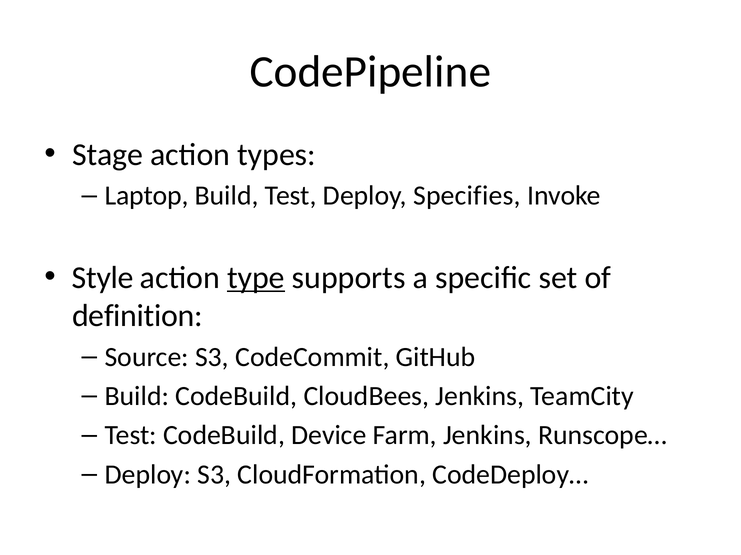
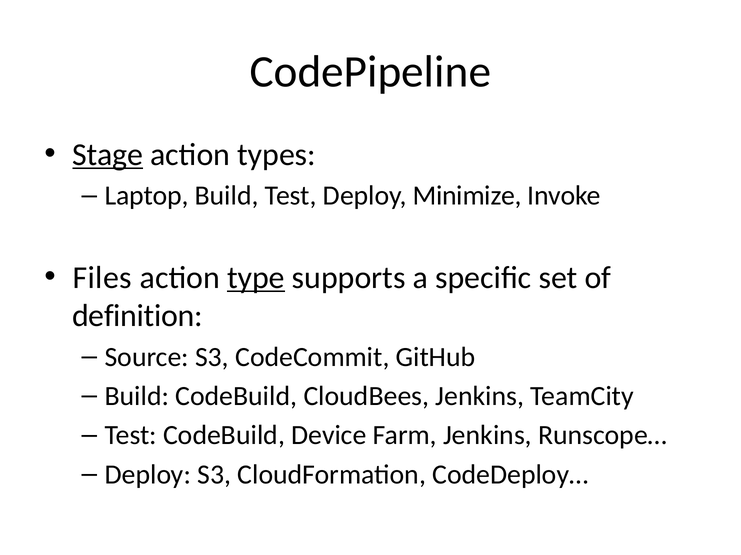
Stage underline: none -> present
Specifies: Specifies -> Minimize
Style: Style -> Files
